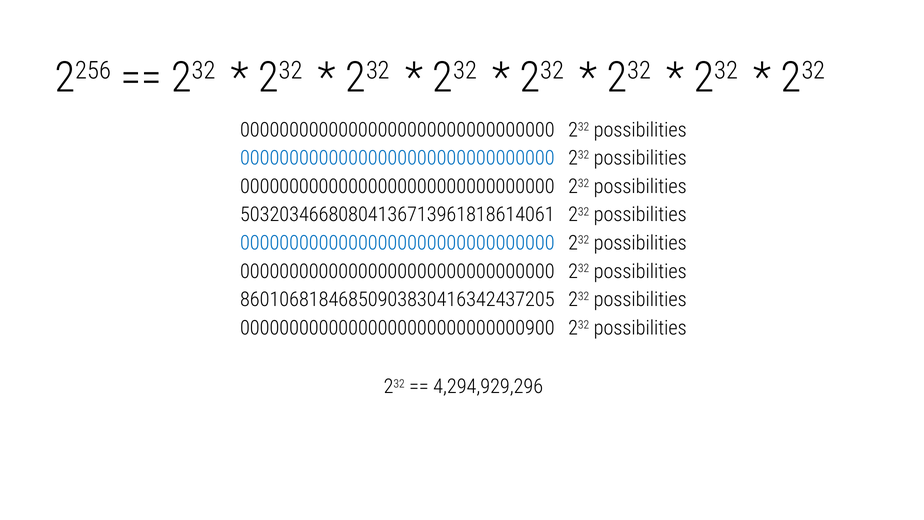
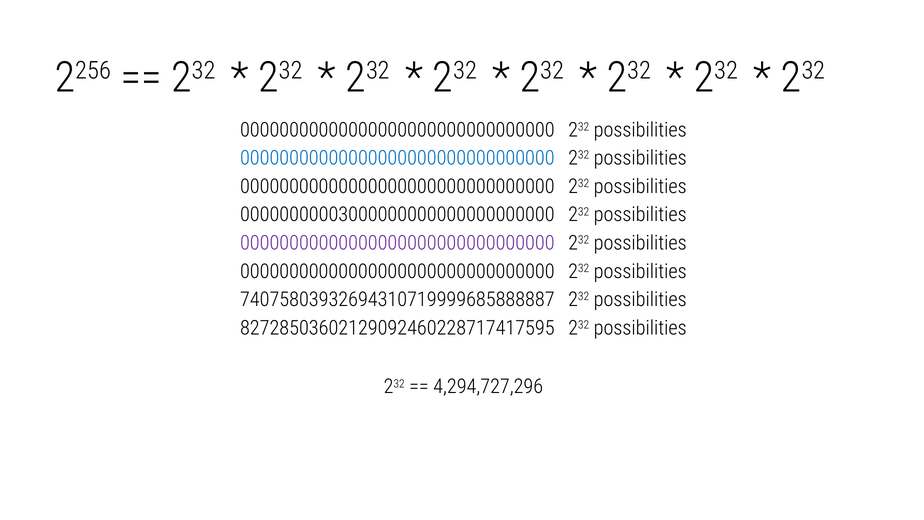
50320346680804136713961818614061: 50320346680804136713961818614061 -> 00000000003000000000000000000000
00000000000000000000000000000000 at (397, 243) colour: blue -> purple
86010681846850903830416342437205: 86010681846850903830416342437205 -> 74075803932694310719999685888887
00000000000000000000000000000900: 00000000000000000000000000000900 -> 82728503602129092460228717417595
4,294,929,296: 4,294,929,296 -> 4,294,727,296
